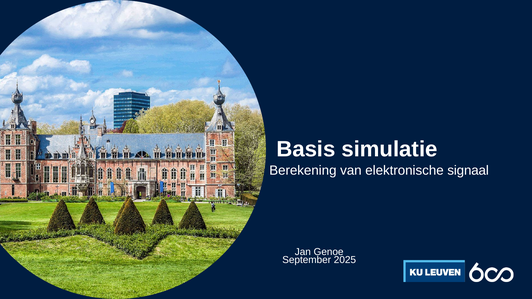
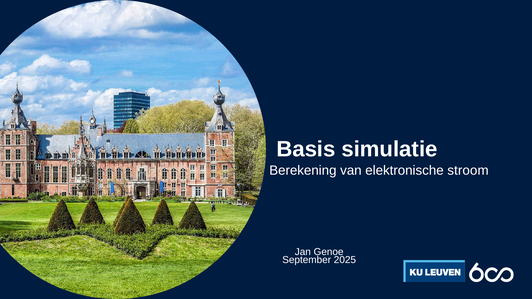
signaal: signaal -> stroom
